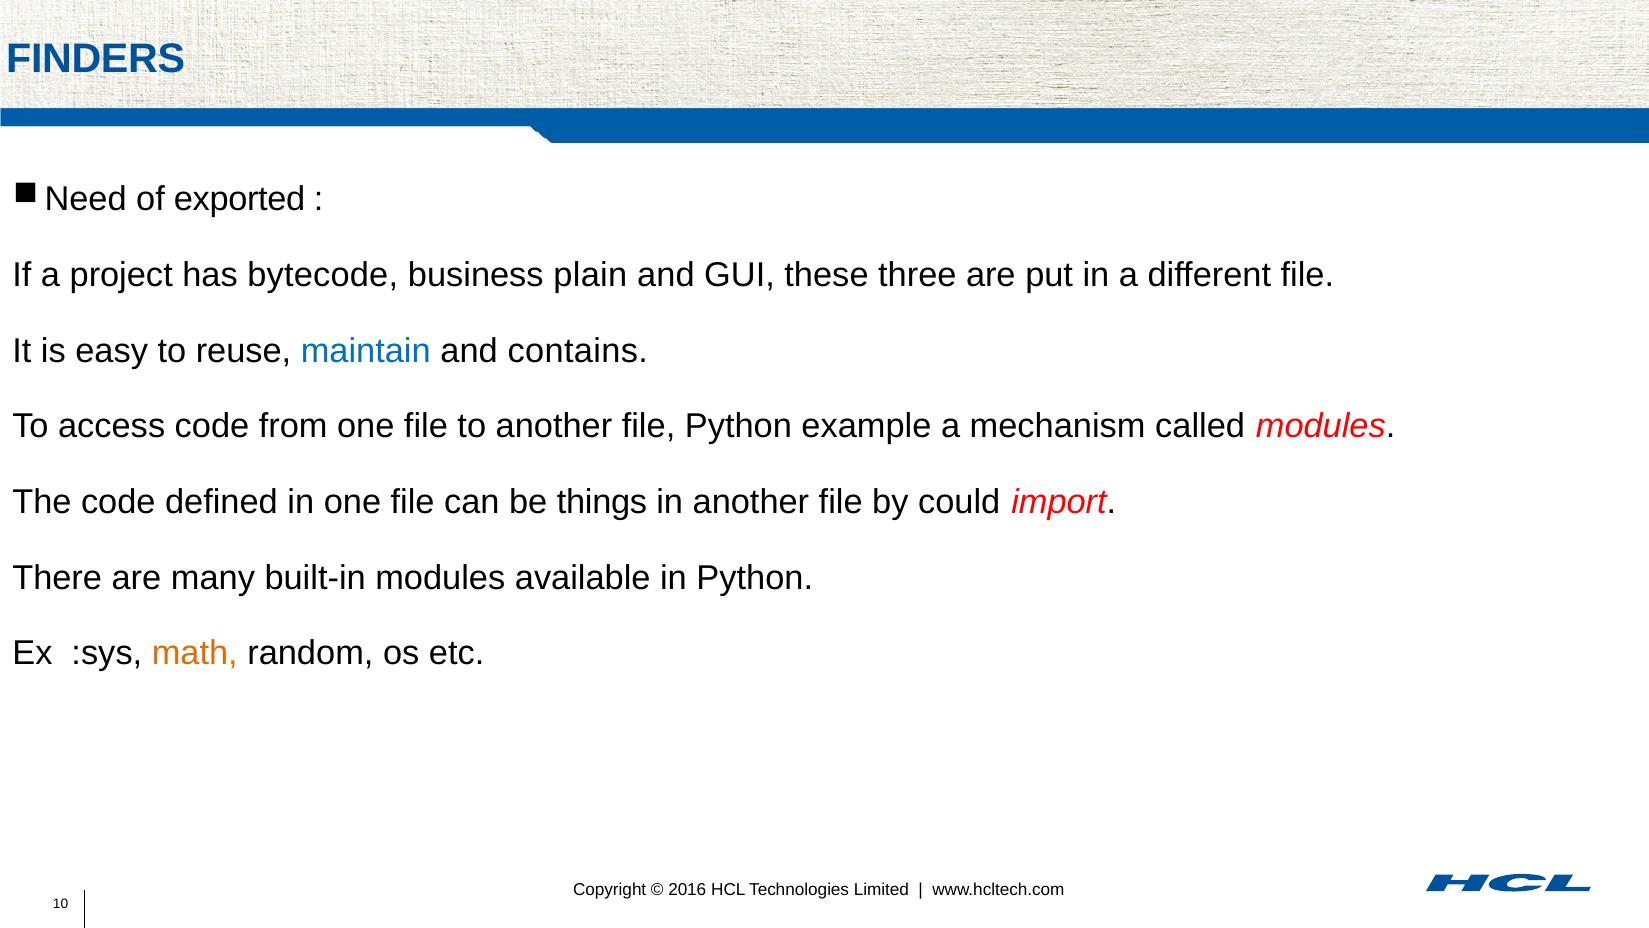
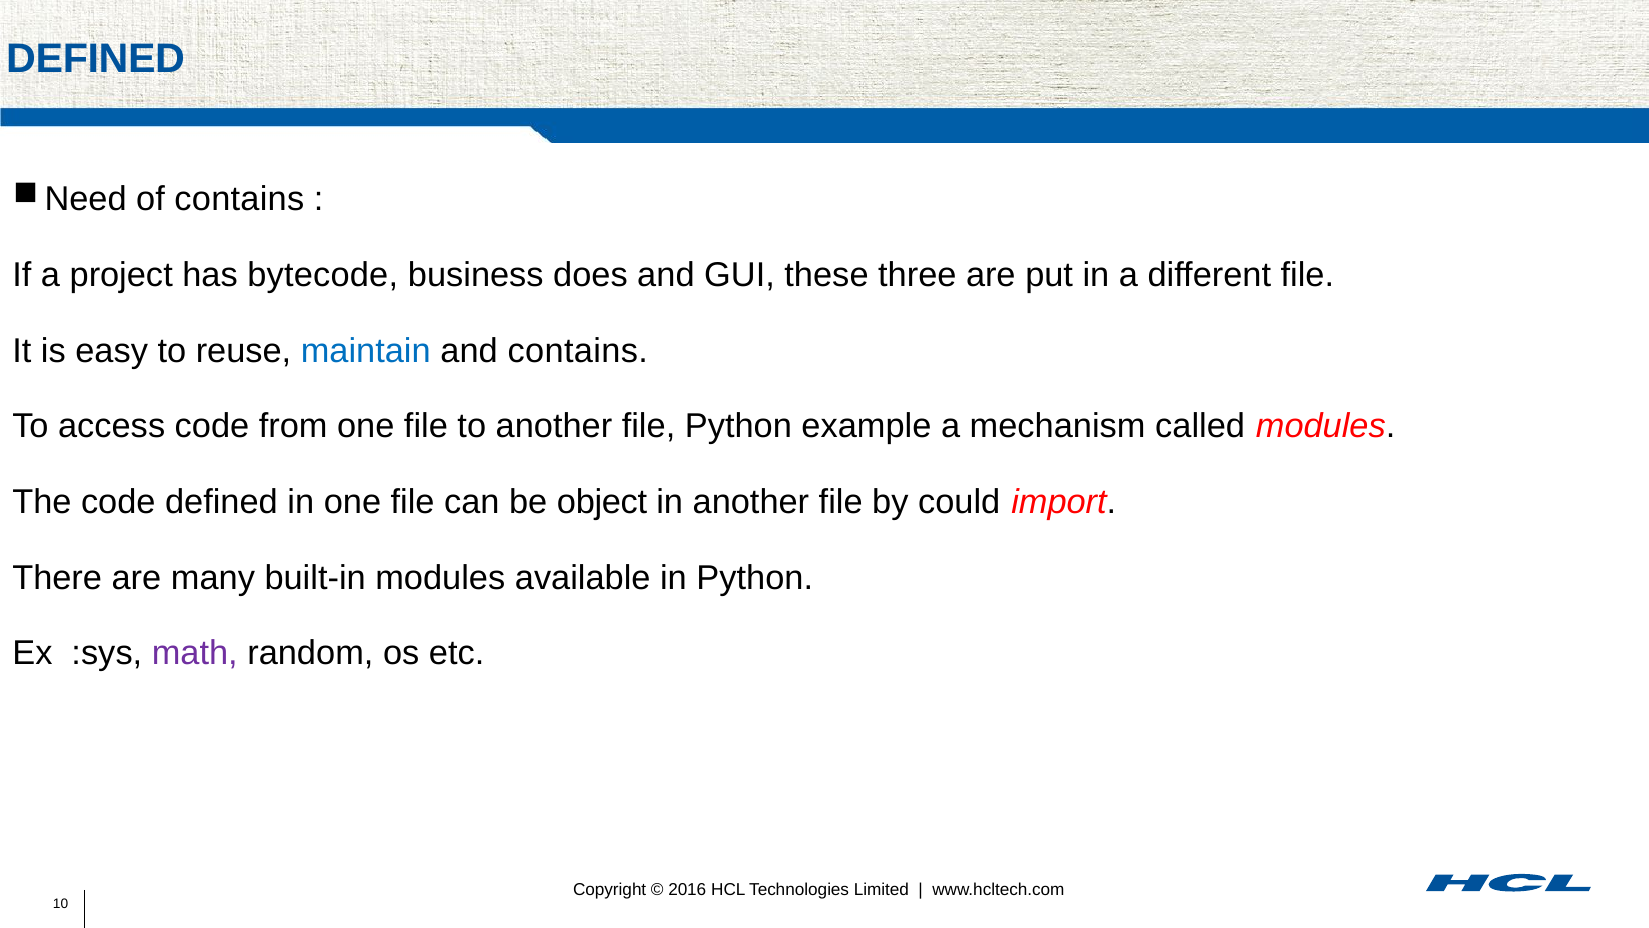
FINDERS at (96, 59): FINDERS -> DEFINED
of exported: exported -> contains
plain: plain -> does
things: things -> object
math colour: orange -> purple
